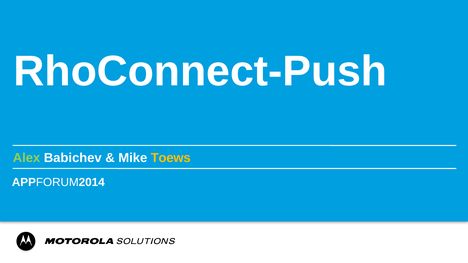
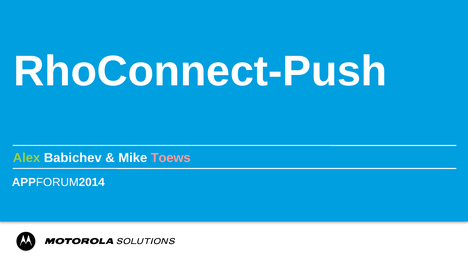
Toews colour: yellow -> pink
